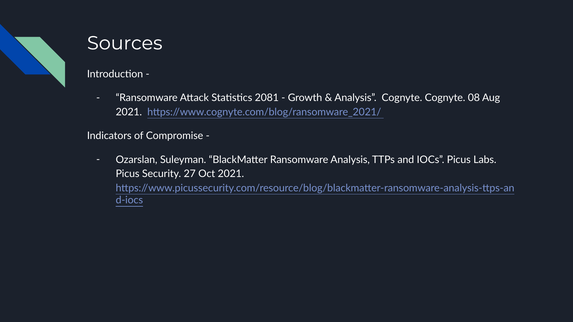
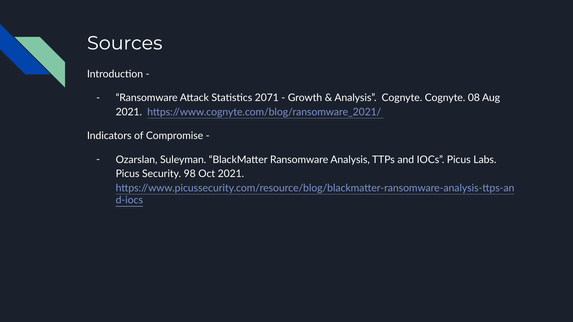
2081: 2081 -> 2071
27: 27 -> 98
